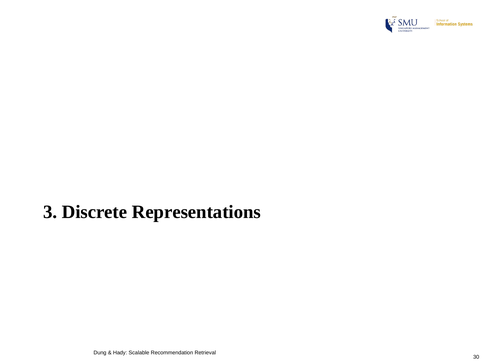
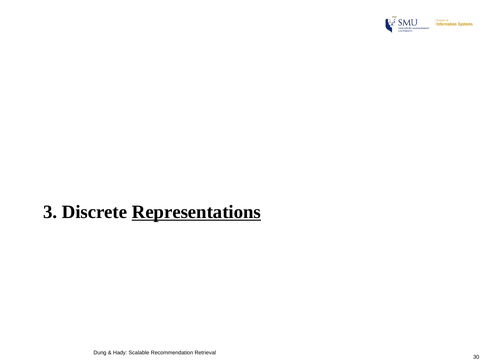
Representations underline: none -> present
